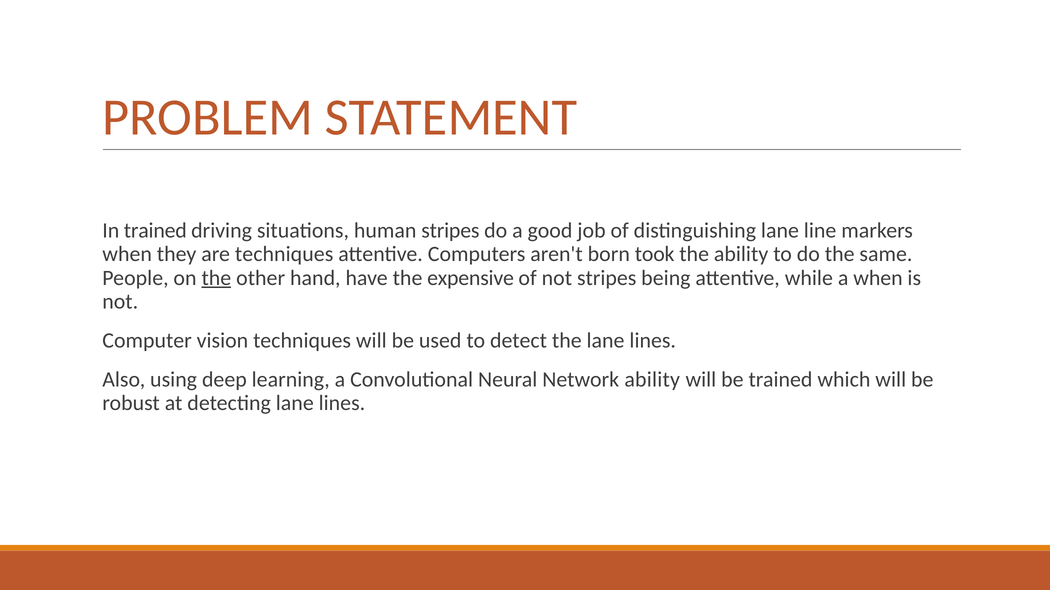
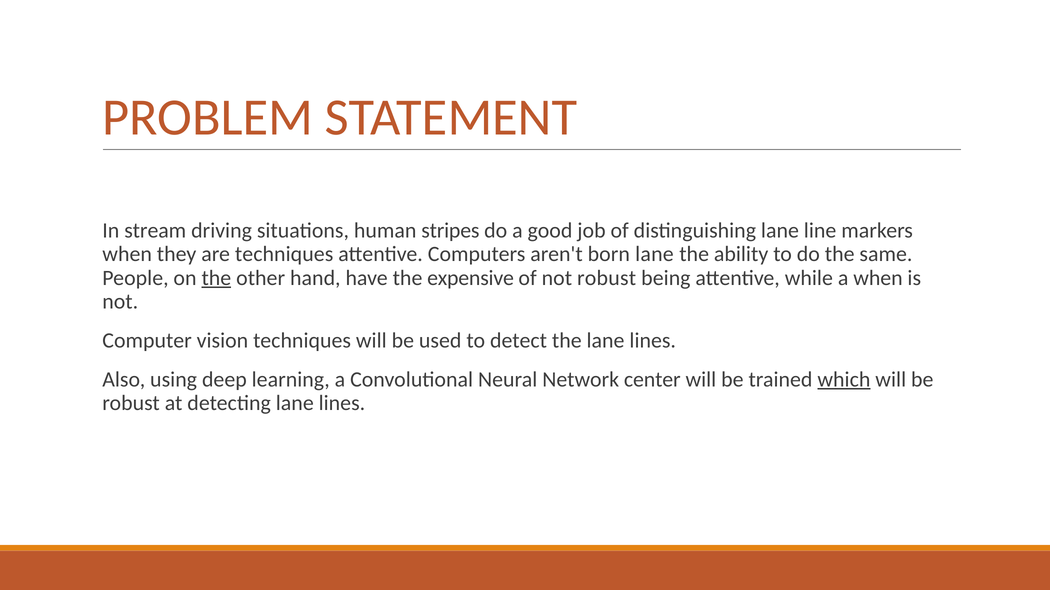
In trained: trained -> stream
born took: took -> lane
not stripes: stripes -> robust
Network ability: ability -> center
which underline: none -> present
